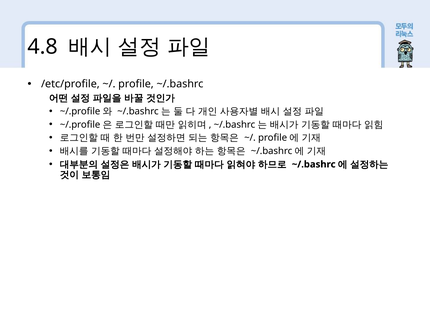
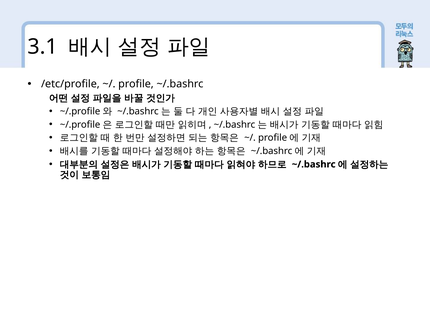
4.8: 4.8 -> 3.1
